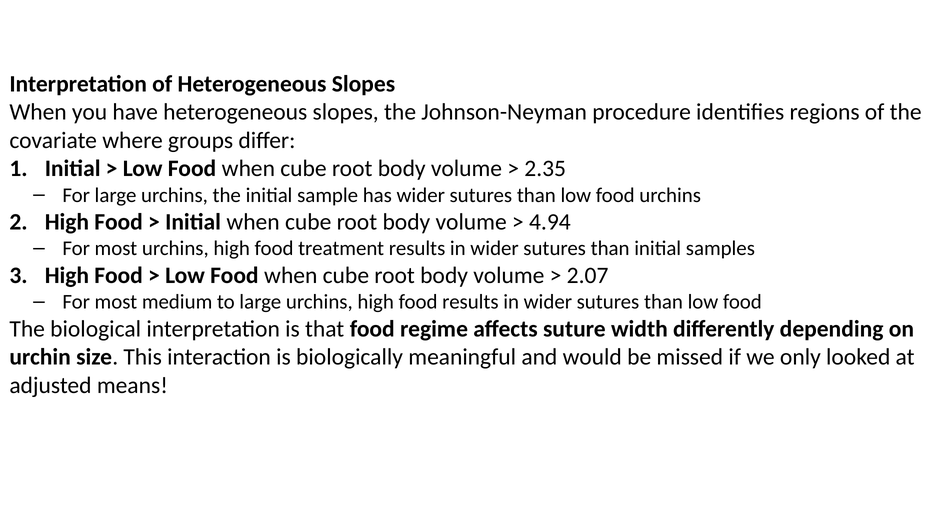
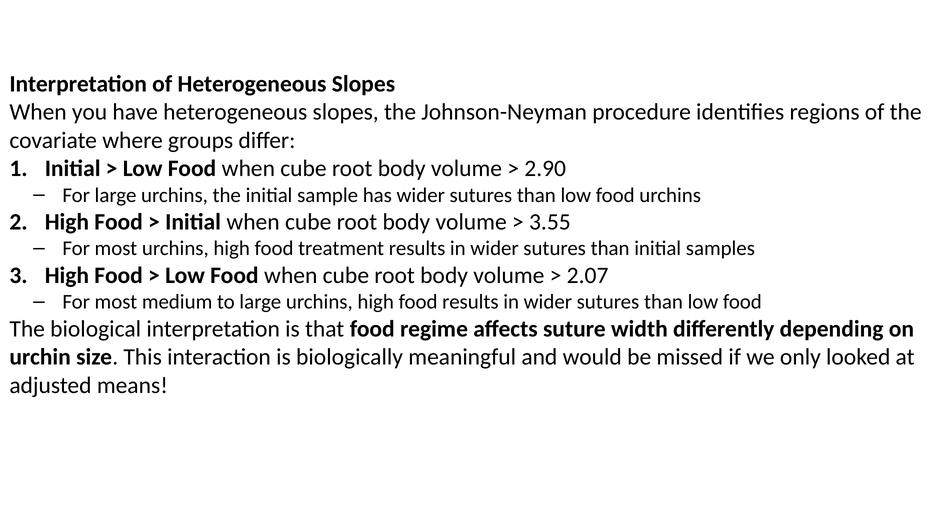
2.35: 2.35 -> 2.90
4.94: 4.94 -> 3.55
